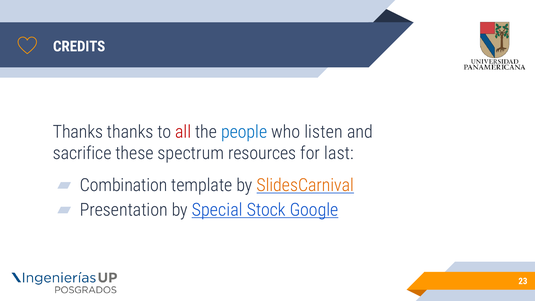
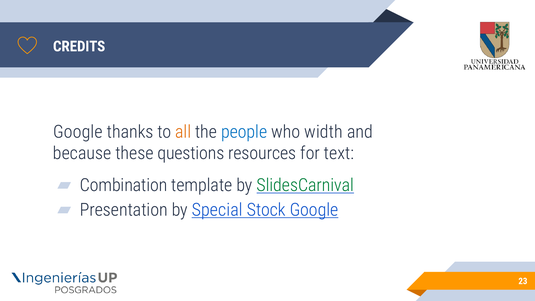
Thanks at (78, 132): Thanks -> Google
all colour: red -> orange
listen: listen -> width
sacrifice: sacrifice -> because
spectrum: spectrum -> questions
last: last -> text
SlidesCarnival colour: orange -> green
